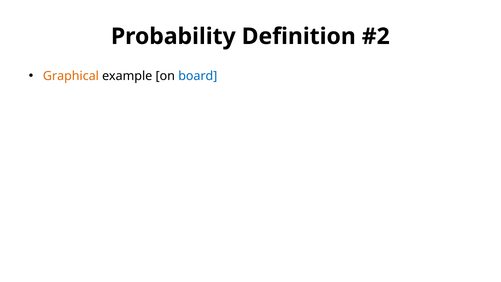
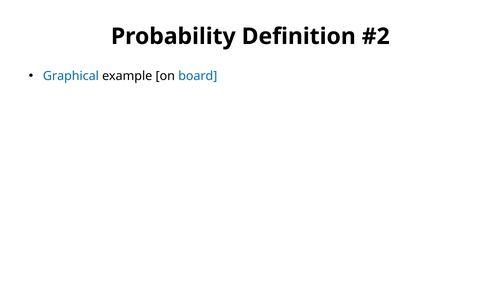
Graphical colour: orange -> blue
